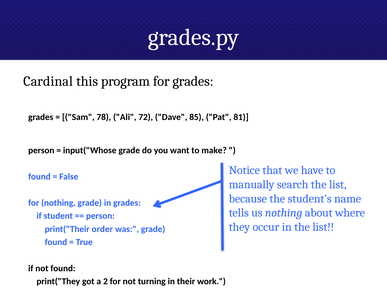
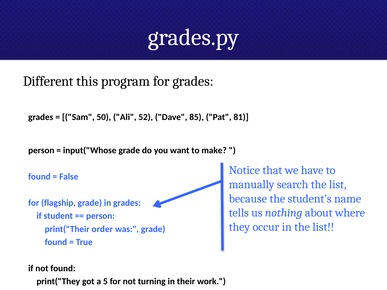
Cardinal: Cardinal -> Different
78: 78 -> 50
72: 72 -> 52
for nothing: nothing -> flagship
2: 2 -> 5
